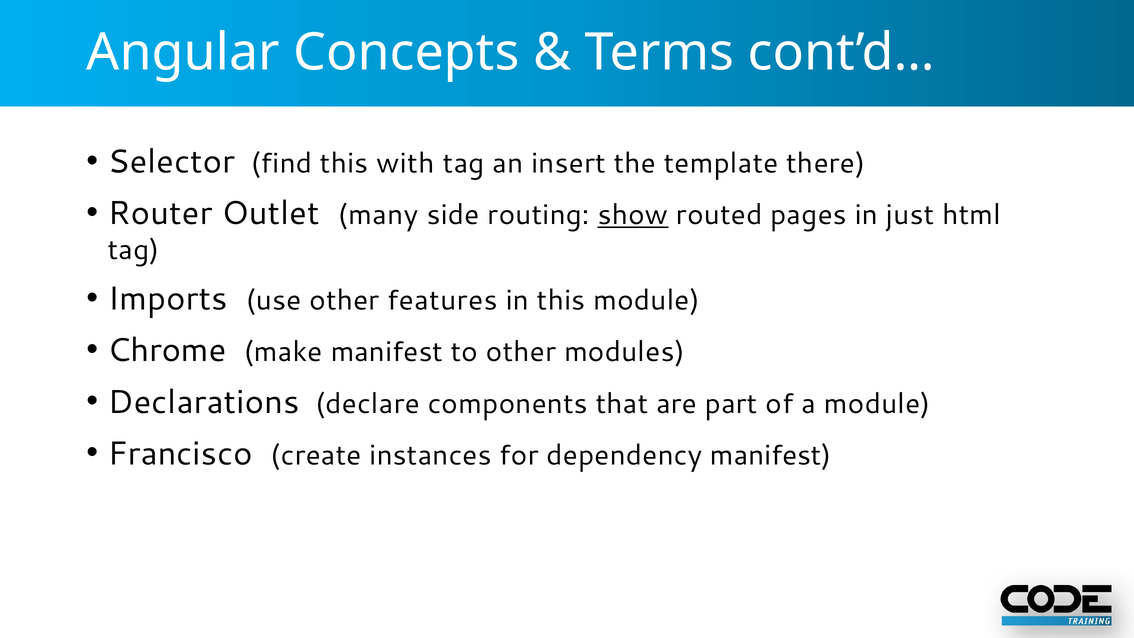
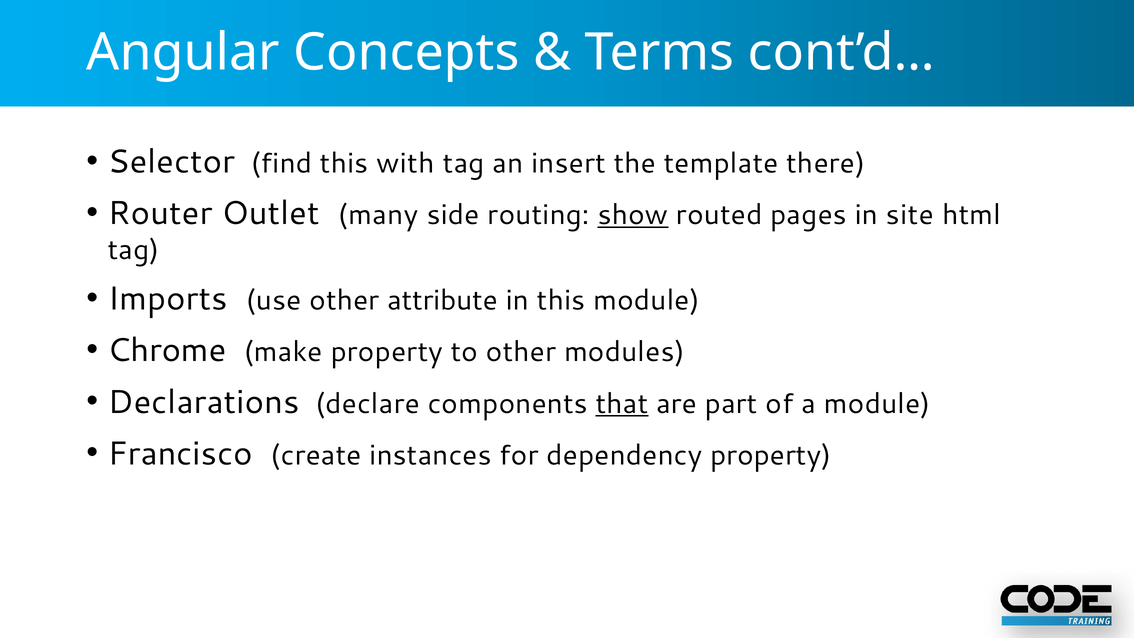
just: just -> site
features: features -> attribute
make manifest: manifest -> property
that underline: none -> present
dependency manifest: manifest -> property
